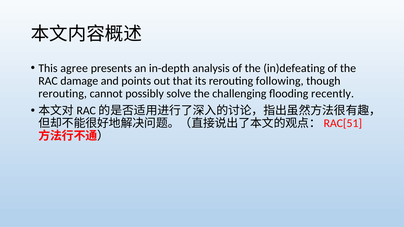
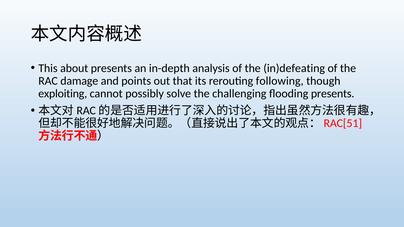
agree: agree -> about
rerouting at (63, 94): rerouting -> exploiting
flooding recently: recently -> presents
